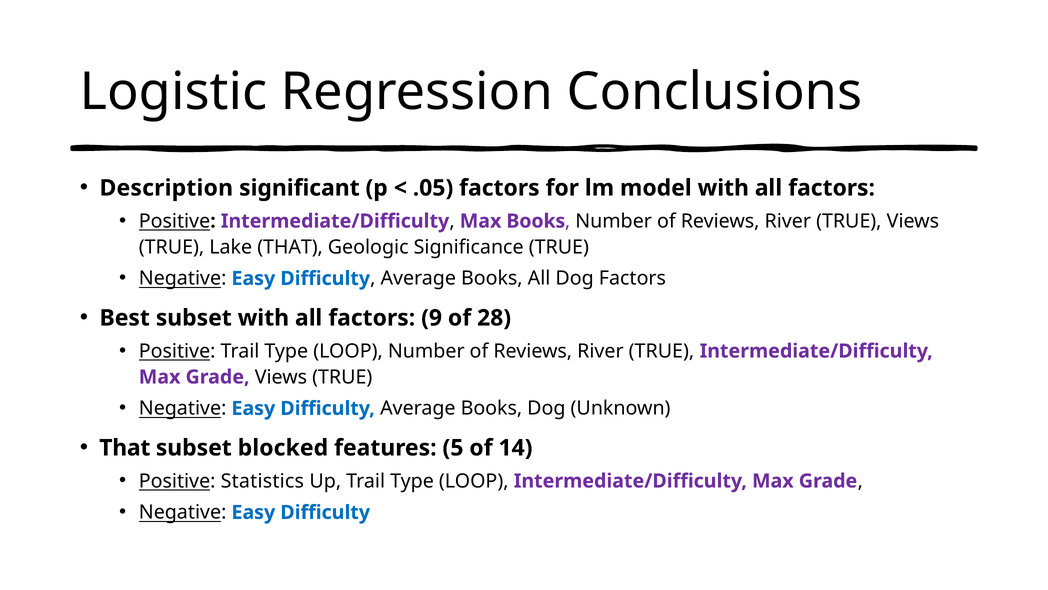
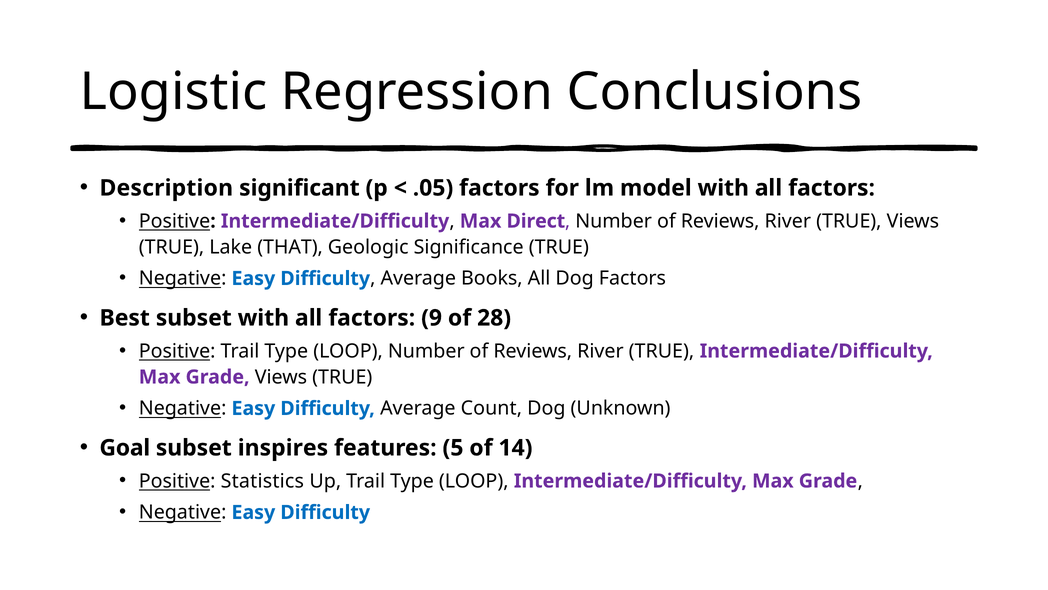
Max Books: Books -> Direct
Difficulty Average Books: Books -> Count
That at (125, 448): That -> Goal
blocked: blocked -> inspires
